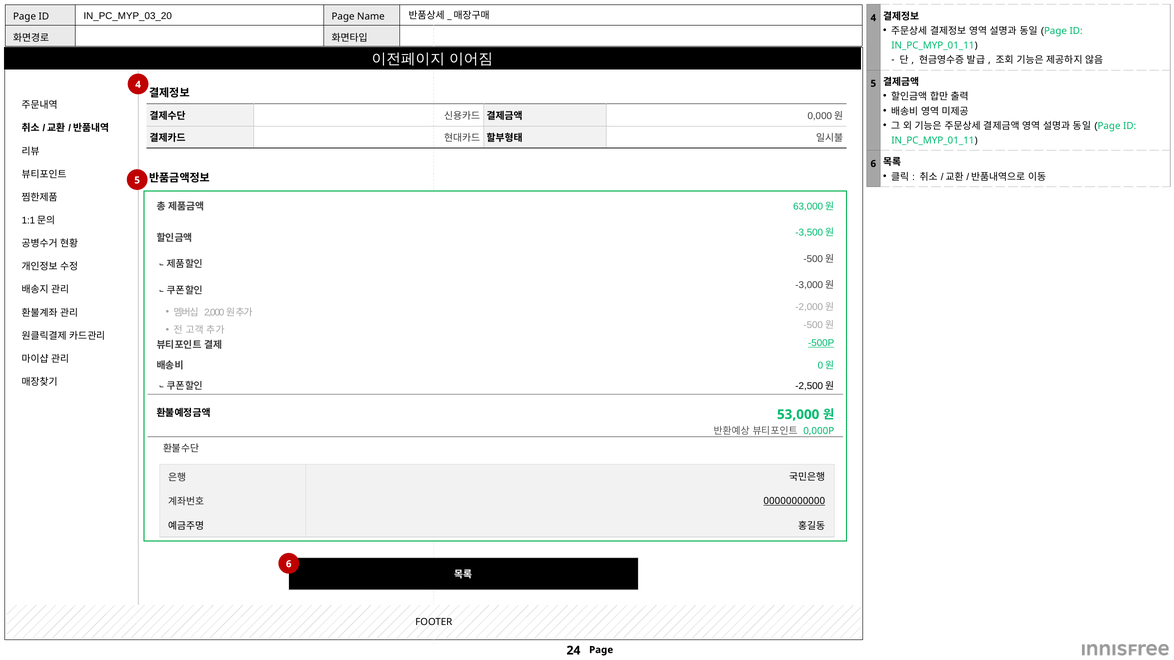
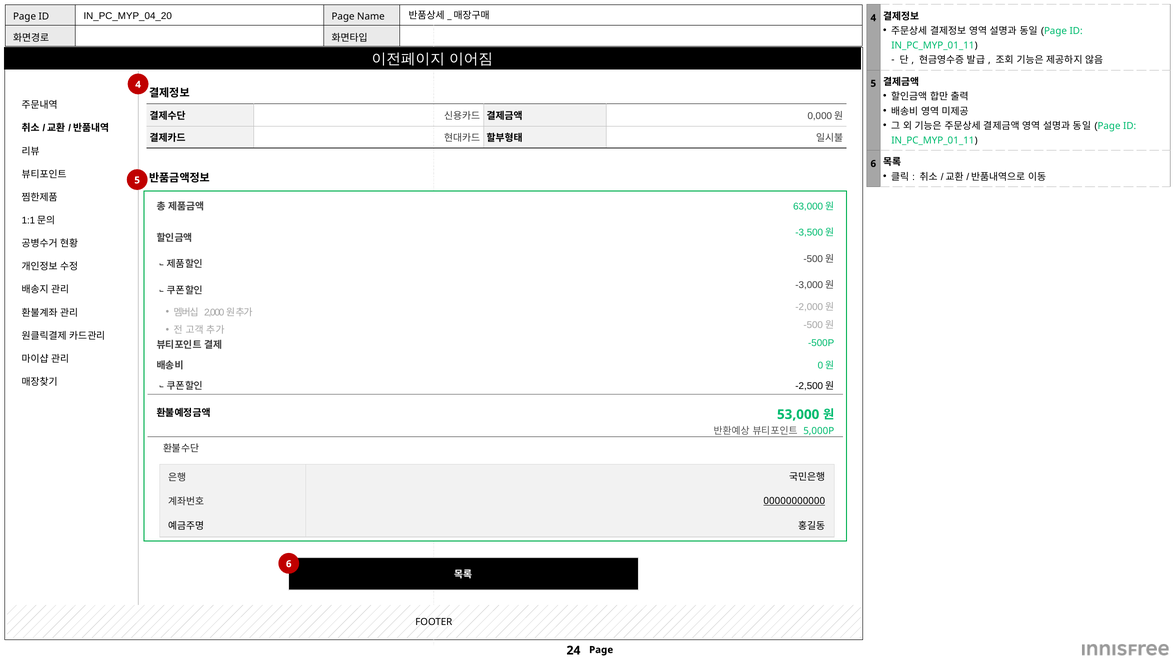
IN_PC_MYP_03_20: IN_PC_MYP_03_20 -> IN_PC_MYP_04_20
-500P underline: present -> none
0,000P: 0,000P -> 5,000P
